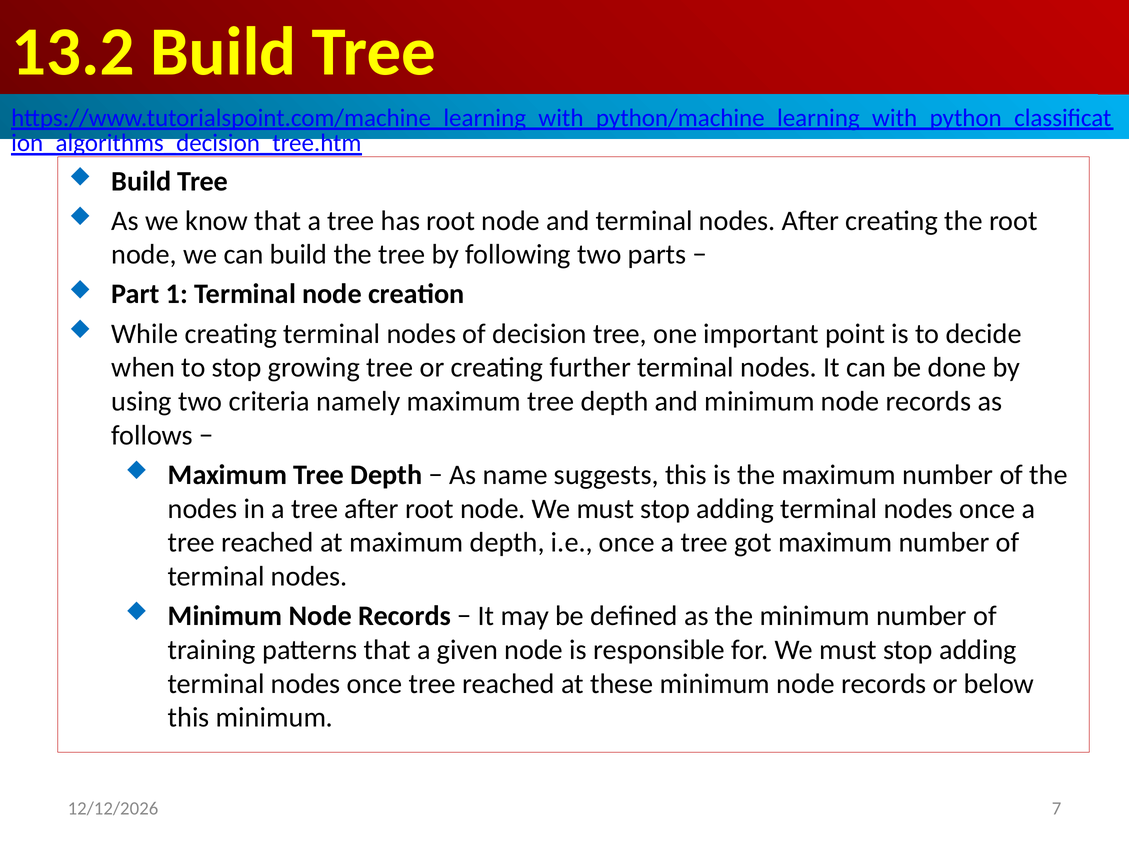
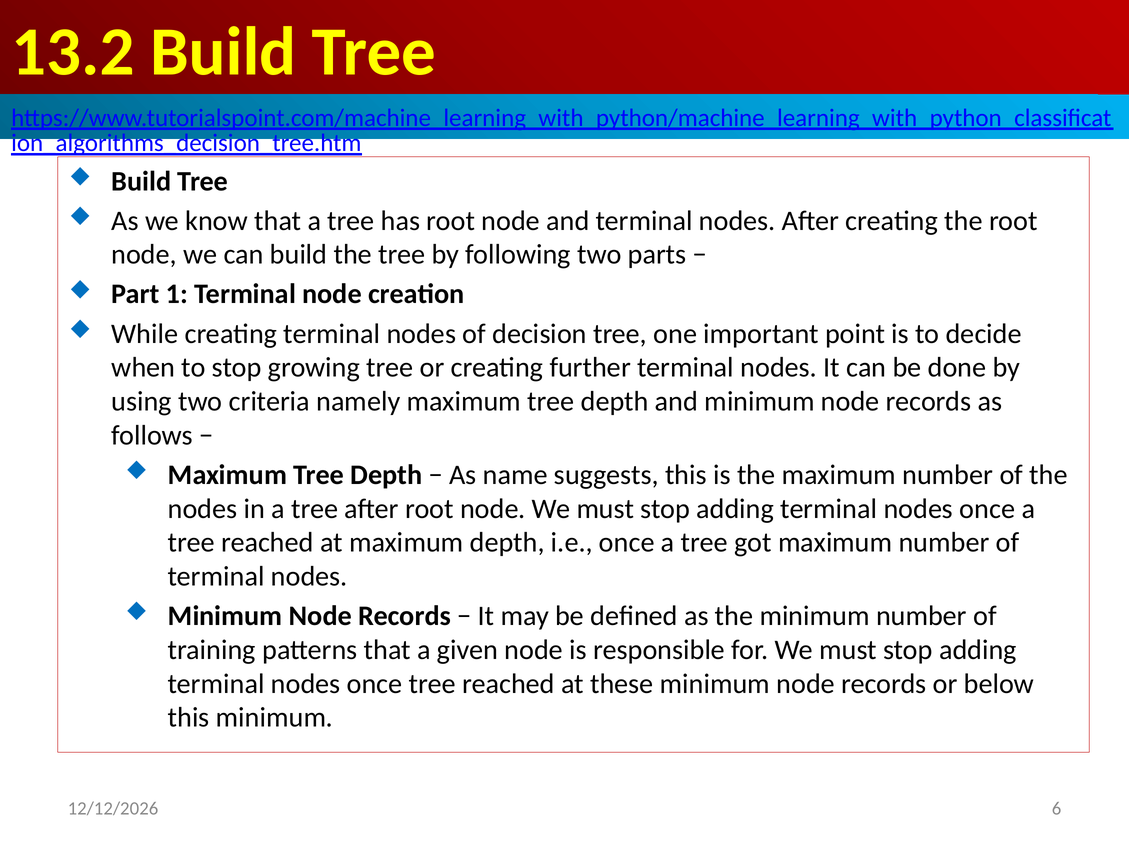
7: 7 -> 6
